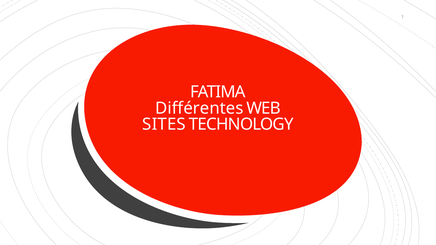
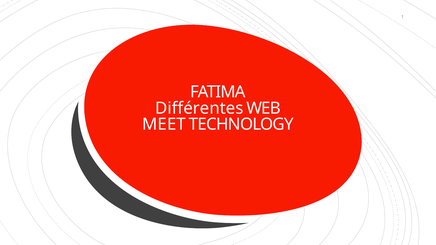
SITES: SITES -> MEET
